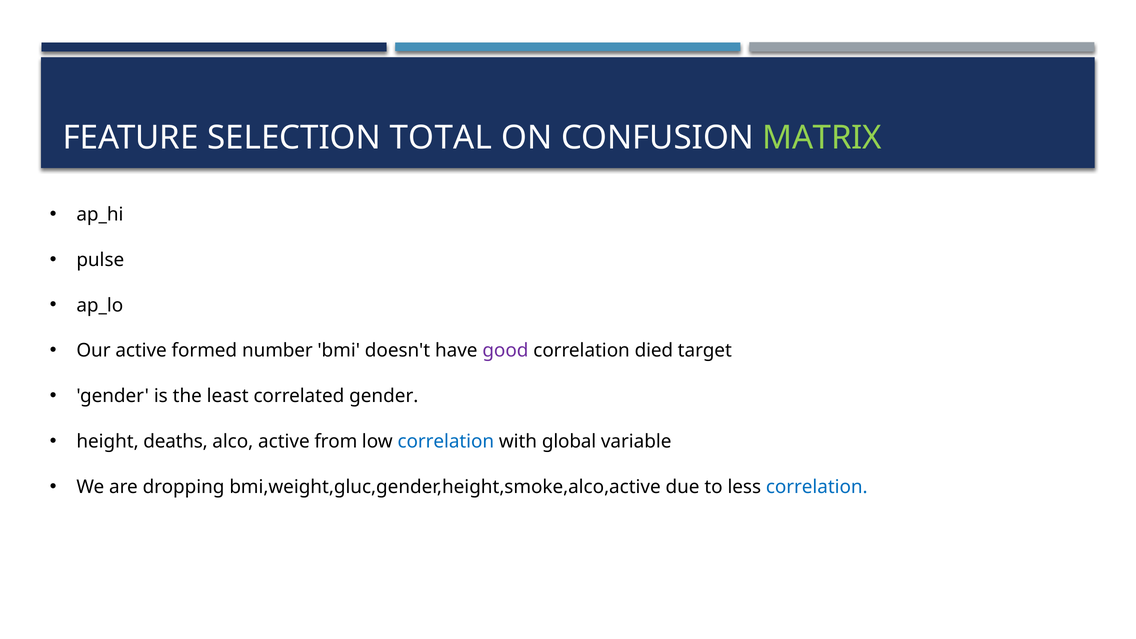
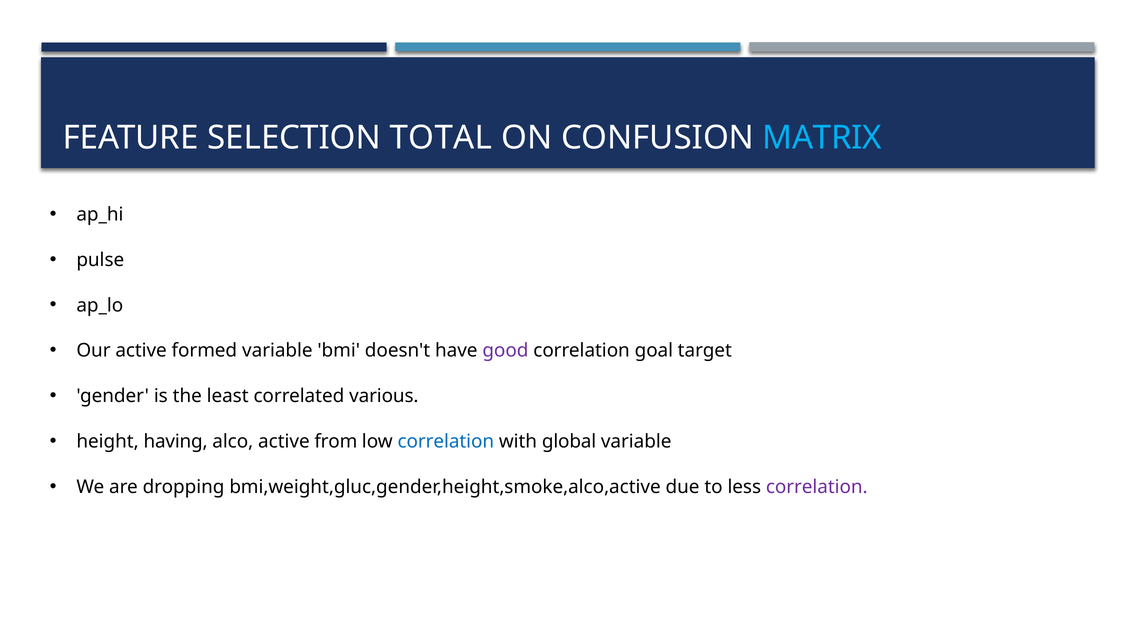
MATRIX colour: light green -> light blue
formed number: number -> variable
died: died -> goal
correlated gender: gender -> various
deaths: deaths -> having
correlation at (817, 487) colour: blue -> purple
